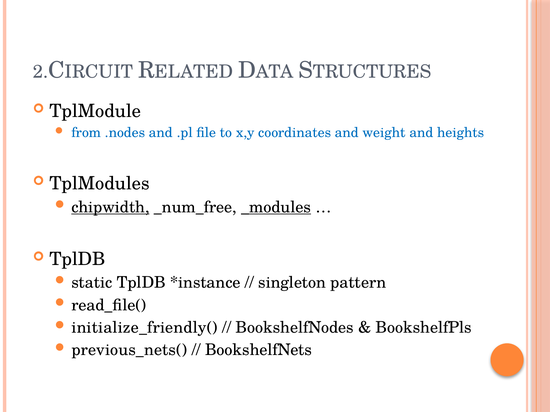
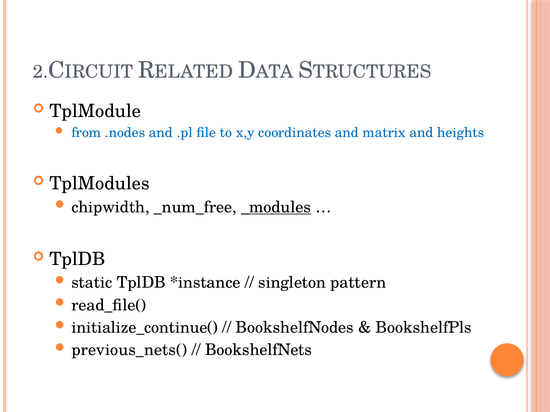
weight: weight -> matrix
chipwidth underline: present -> none
initialize_friendly(: initialize_friendly( -> initialize_continue(
